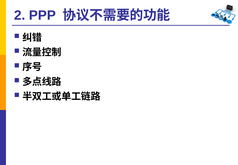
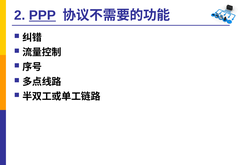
PPP underline: none -> present
